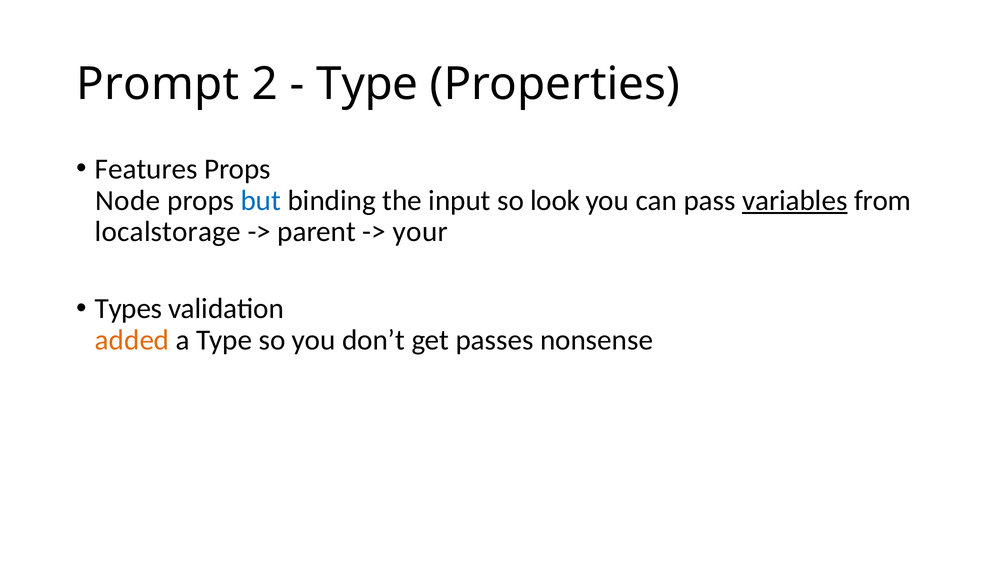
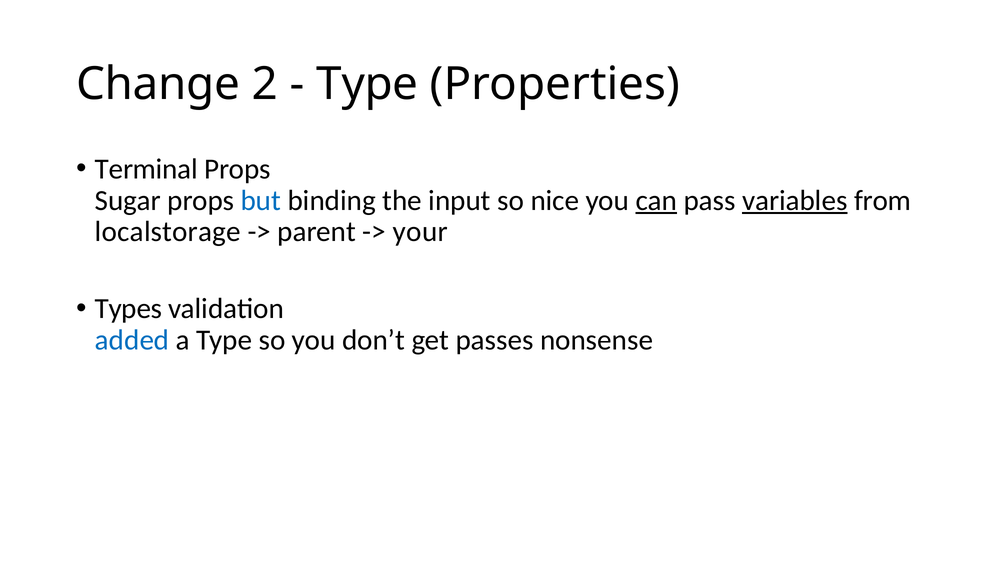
Prompt: Prompt -> Change
Features: Features -> Terminal
Node: Node -> Sugar
look: look -> nice
can underline: none -> present
added colour: orange -> blue
